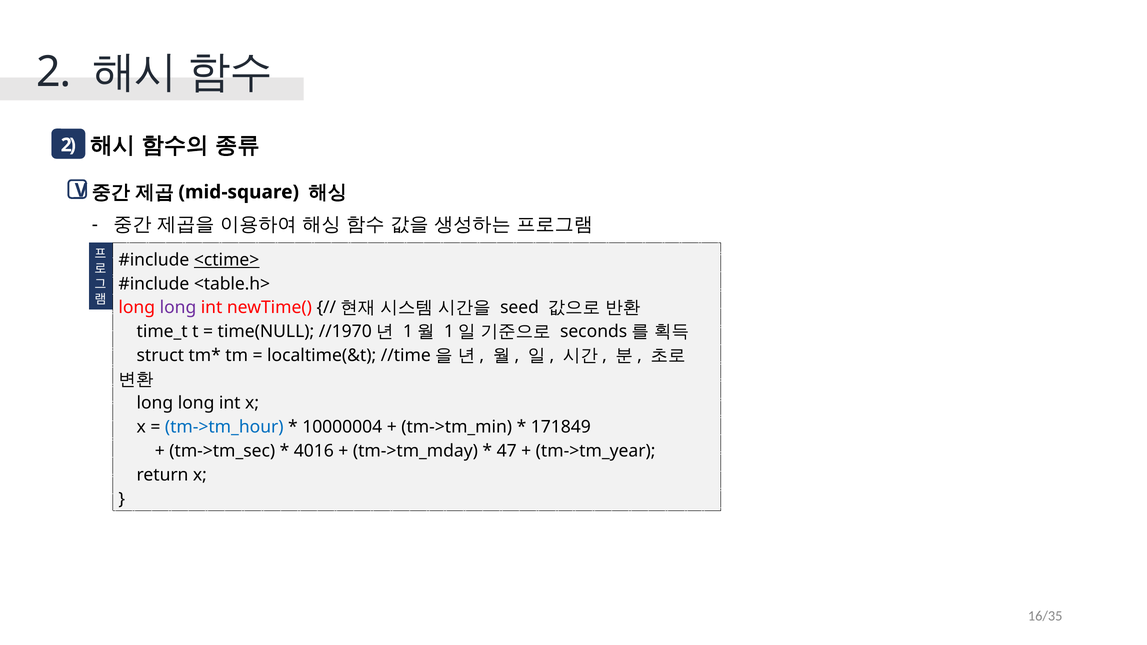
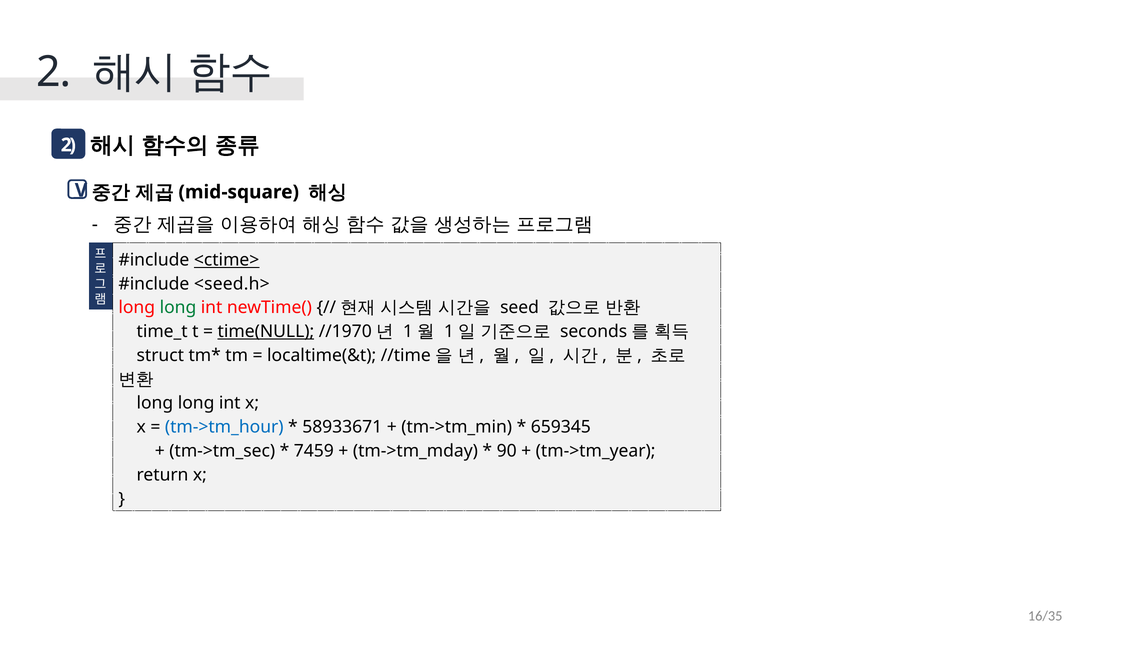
<table.h>: <table.h> -> <seed.h>
long at (178, 308) colour: purple -> green
time(NULL underline: none -> present
10000004: 10000004 -> 58933671
171849: 171849 -> 659345
4016: 4016 -> 7459
47: 47 -> 90
